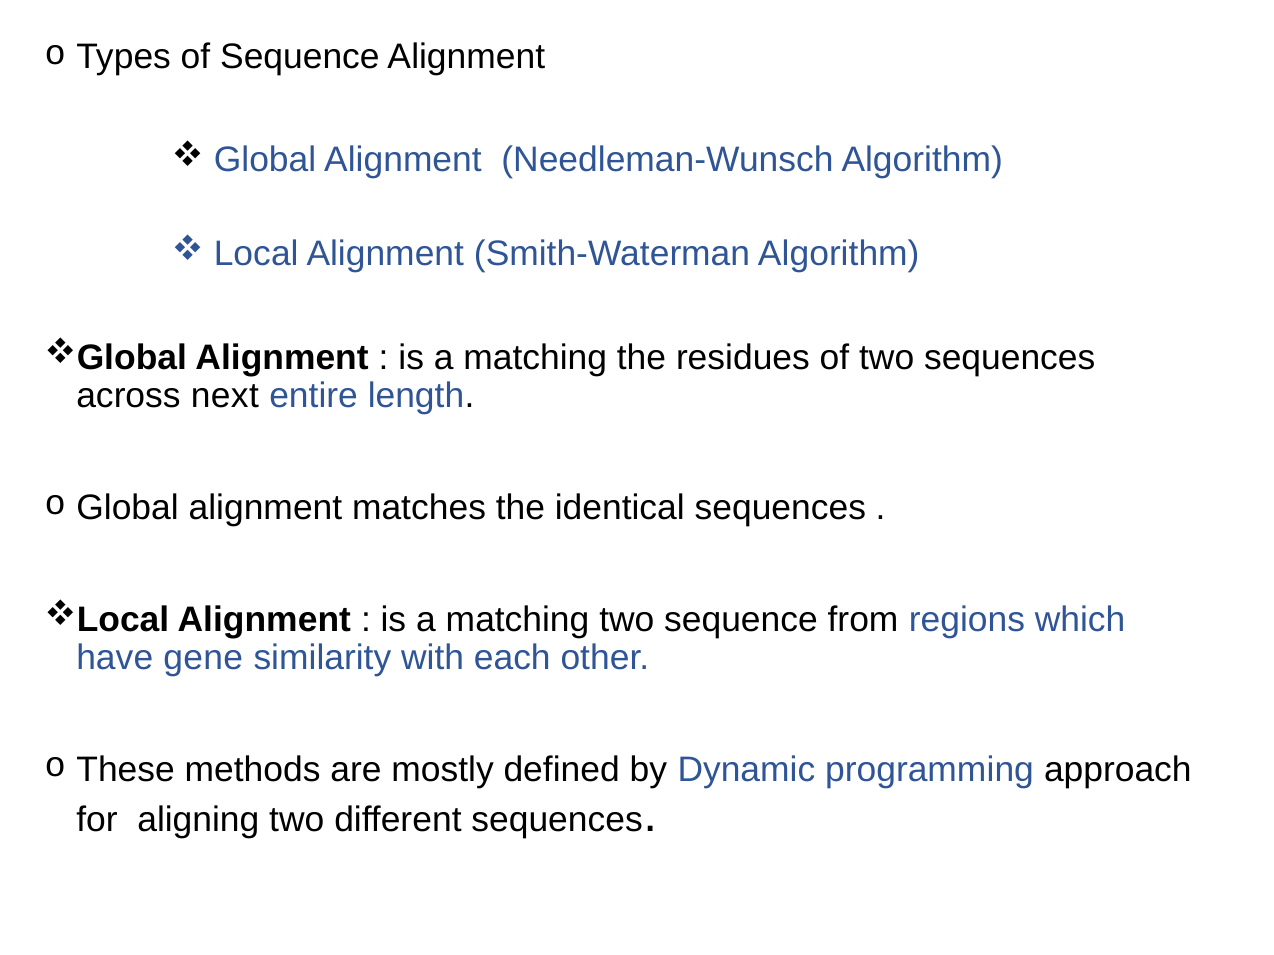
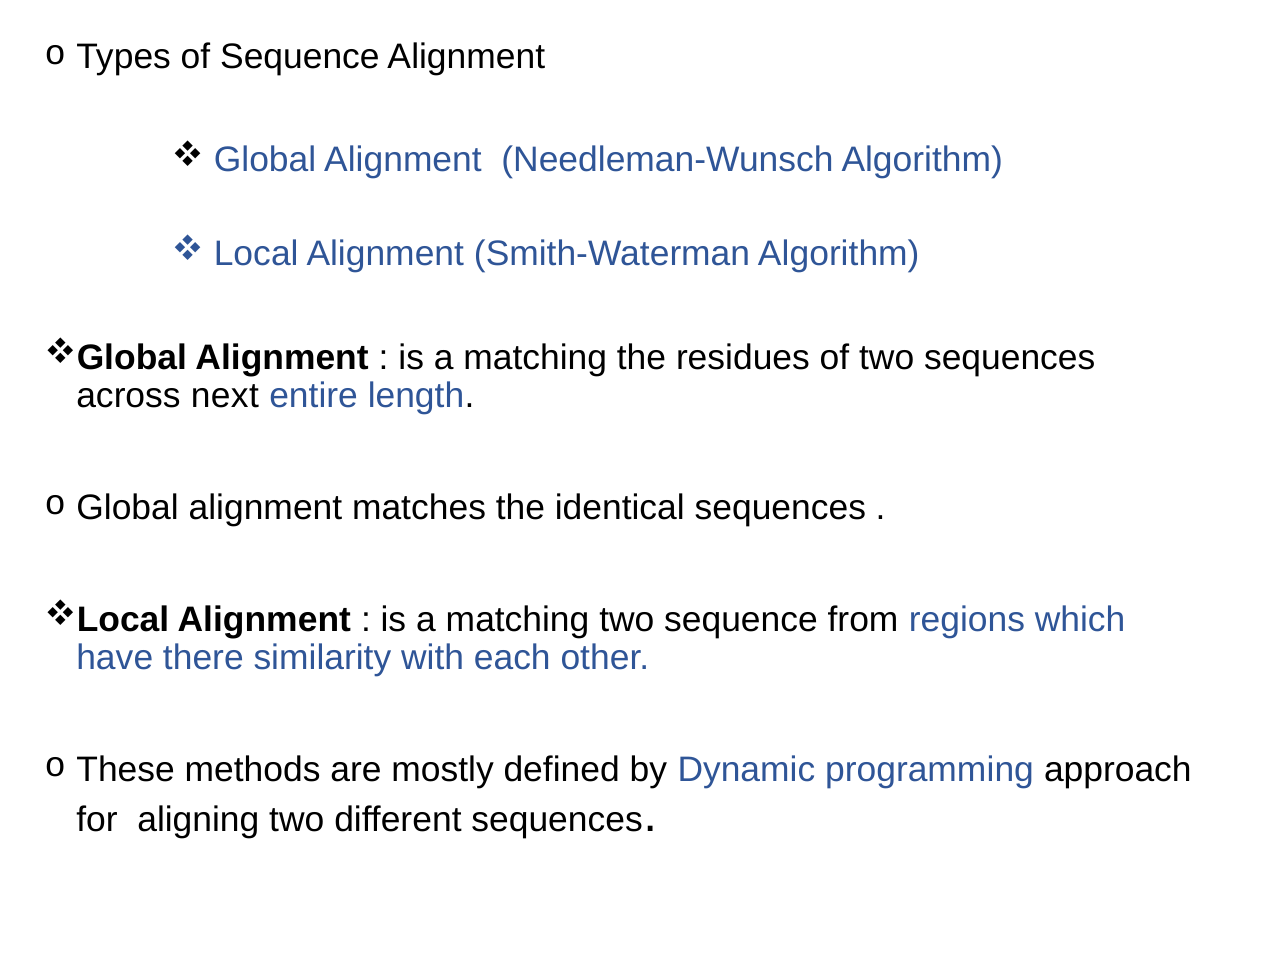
gene: gene -> there
